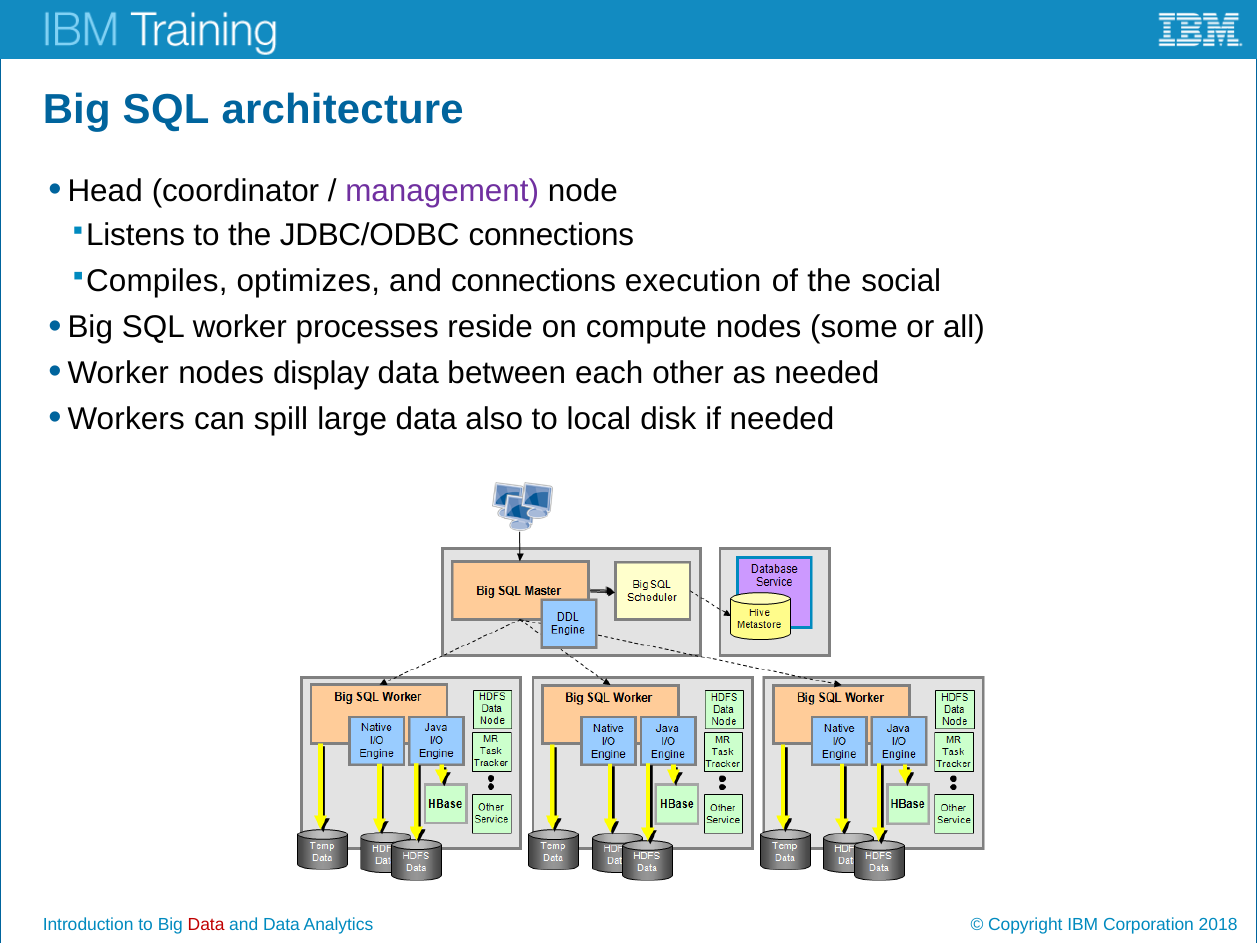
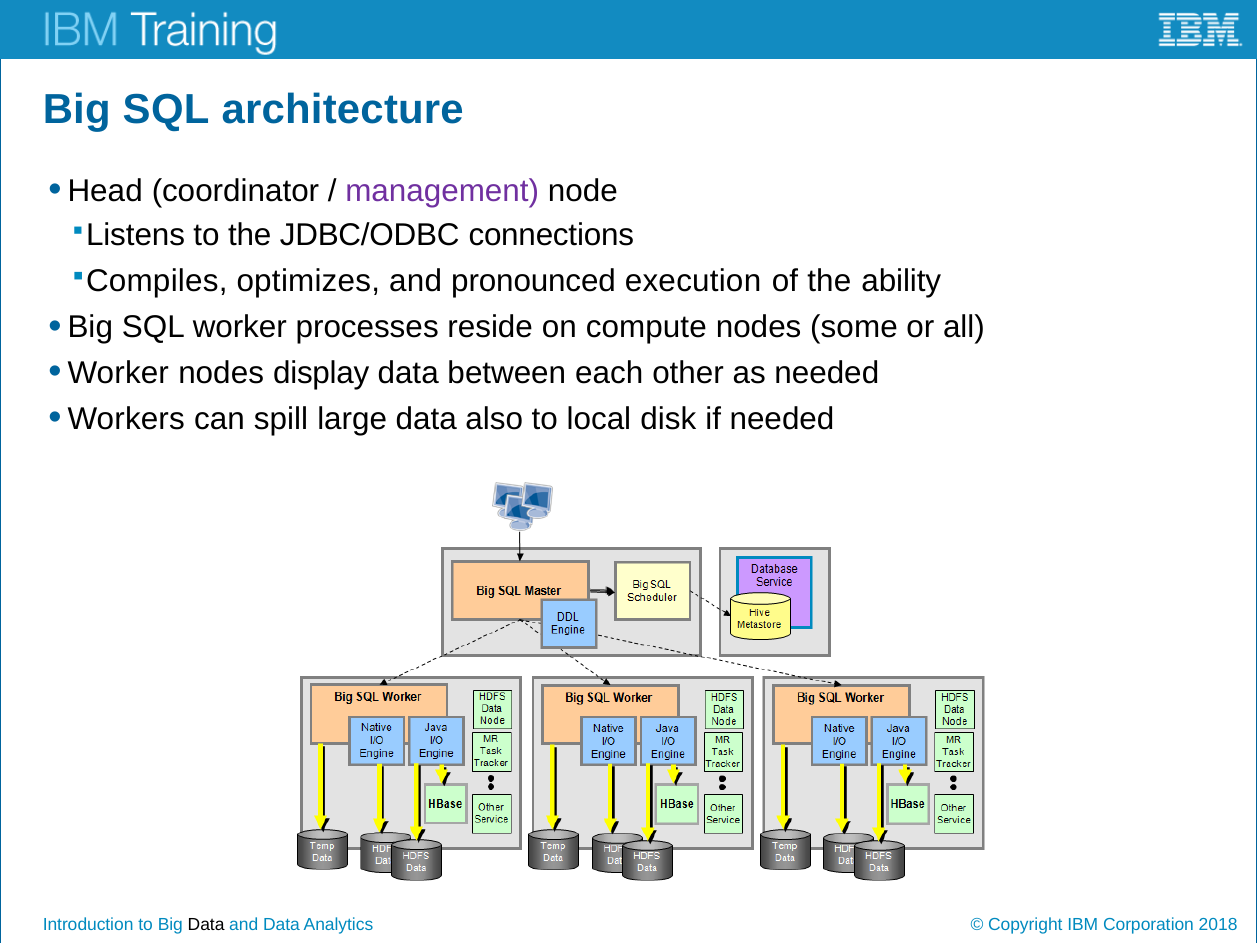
and connections: connections -> pronounced
social: social -> ability
Data at (206, 924) colour: red -> black
